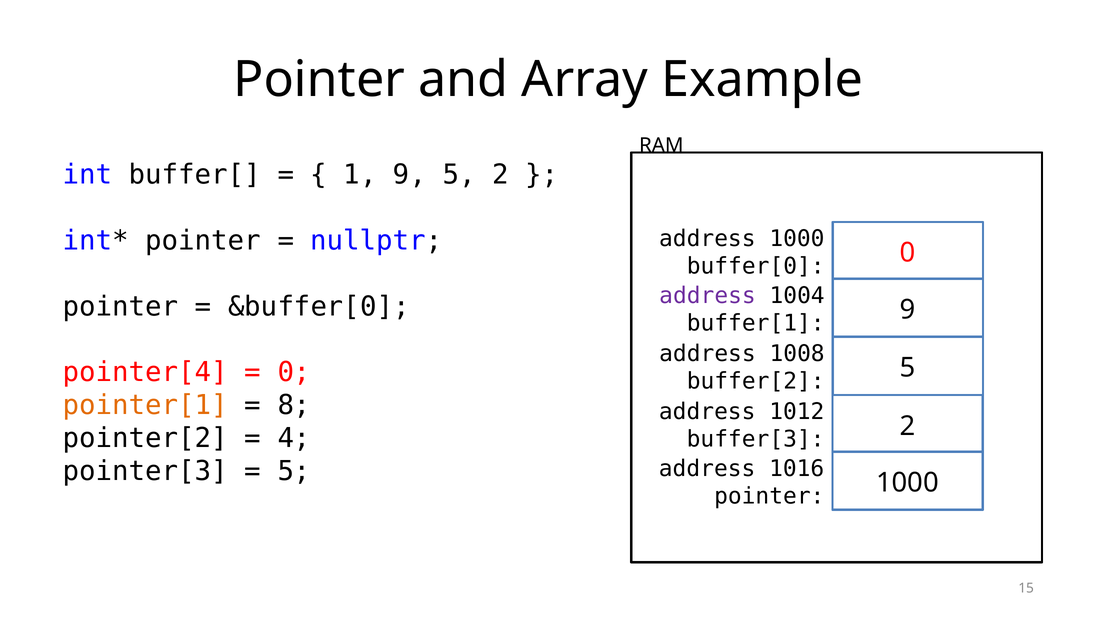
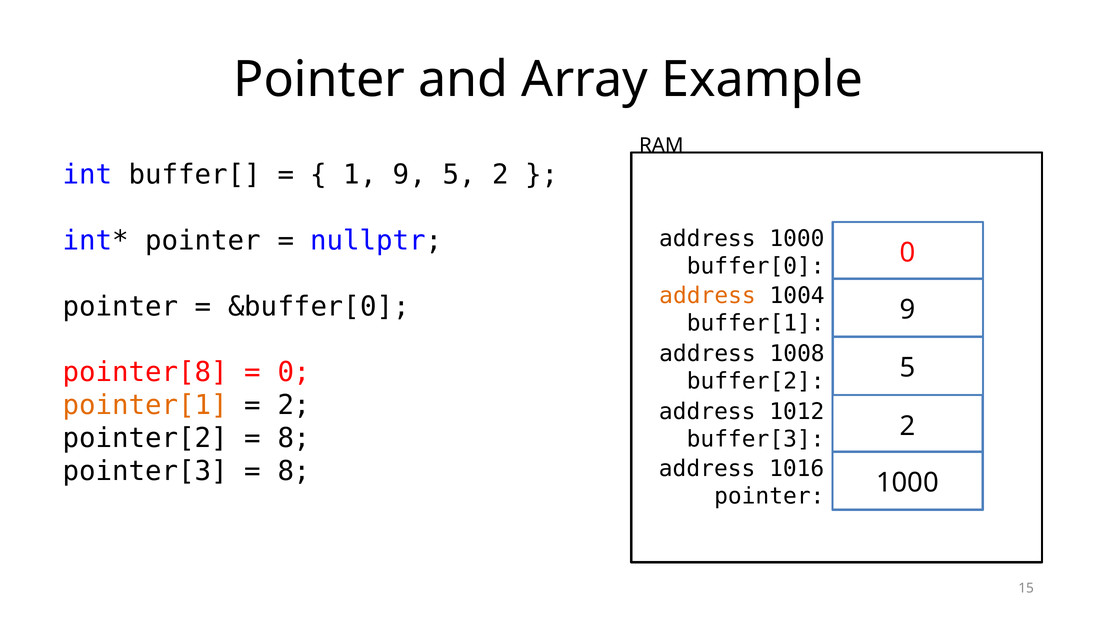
address at (707, 296) colour: purple -> orange
pointer[4: pointer[4 -> pointer[8
8 at (294, 405): 8 -> 2
4 at (294, 438): 4 -> 8
5 at (294, 471): 5 -> 8
